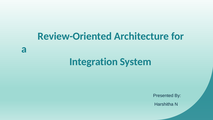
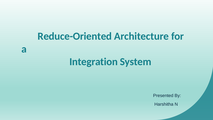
Review-Oriented: Review-Oriented -> Reduce-Oriented
